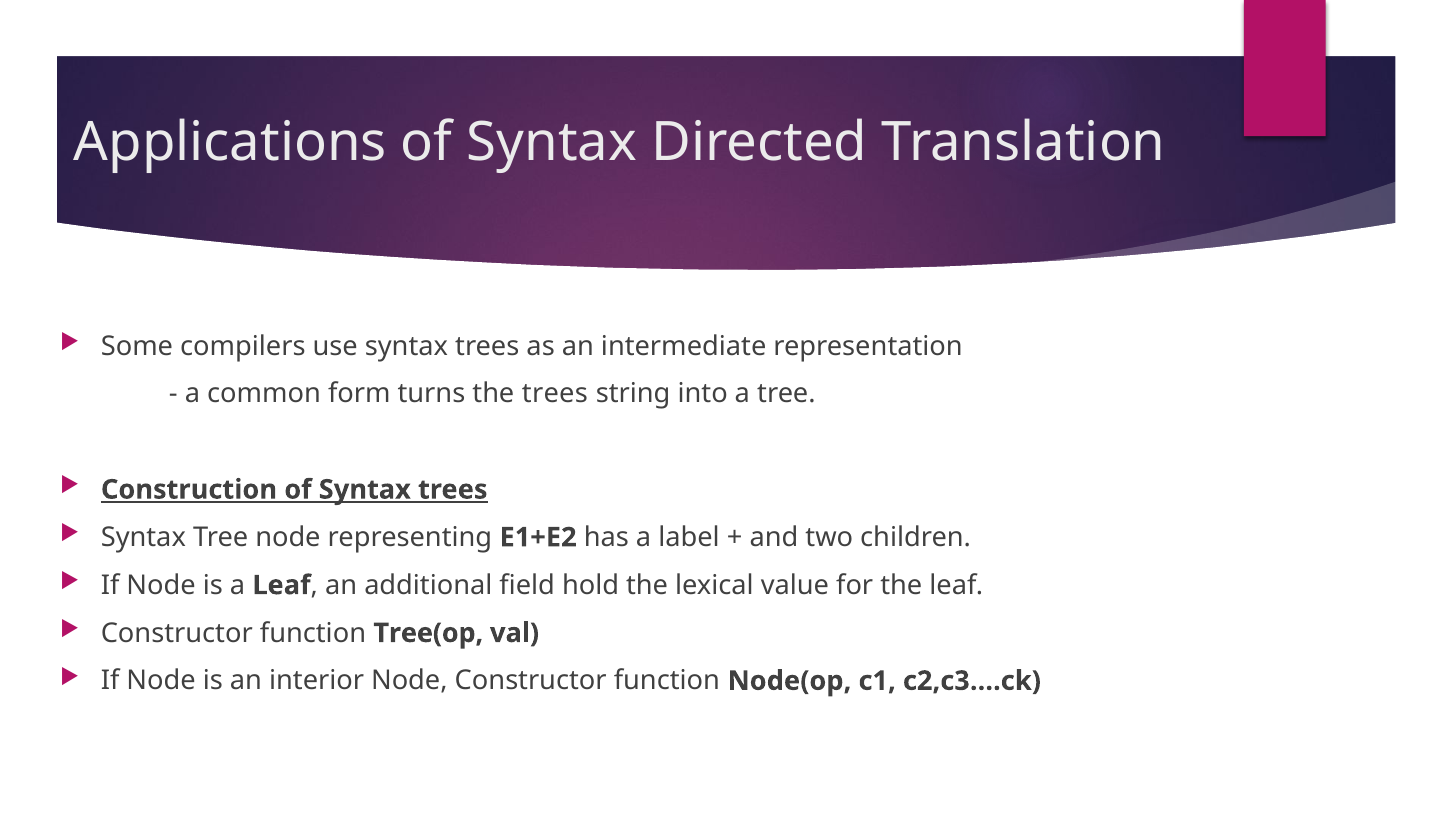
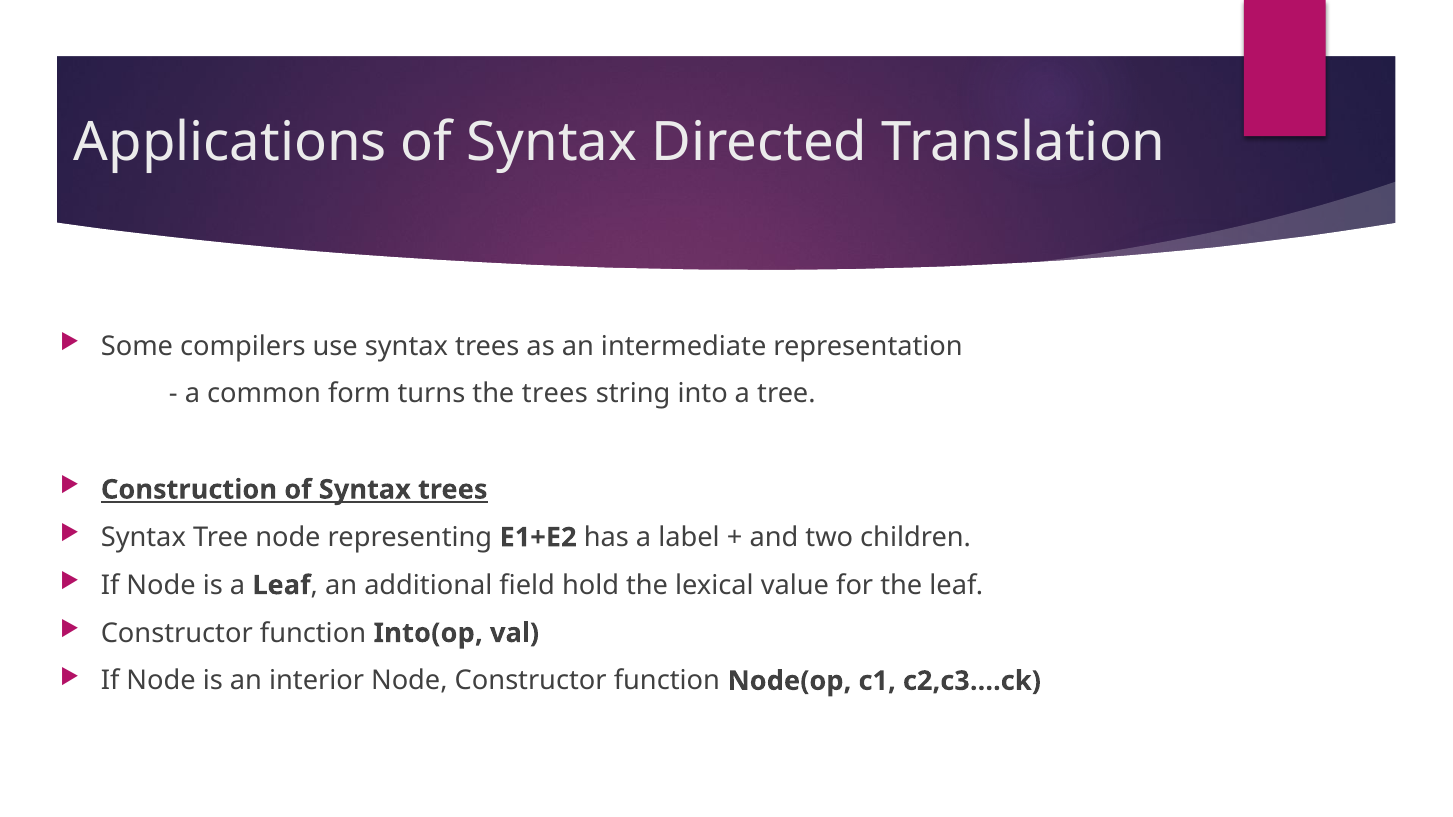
Tree(op: Tree(op -> Into(op
